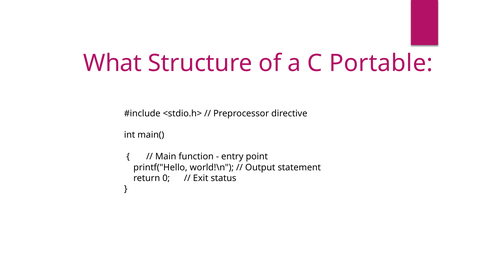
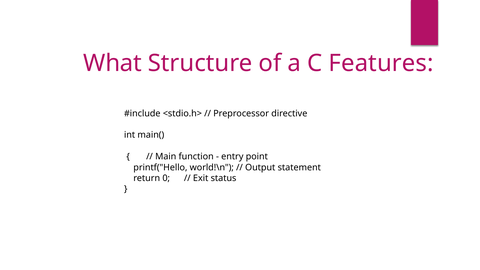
Portable: Portable -> Features
